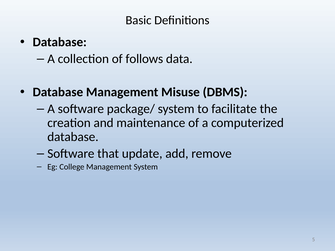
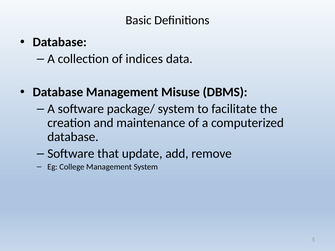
follows: follows -> indices
